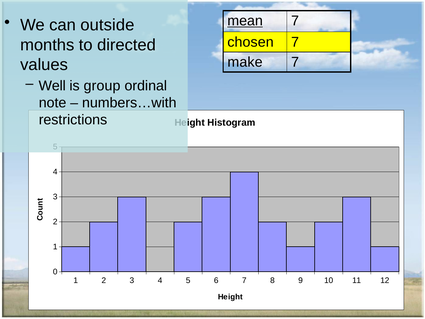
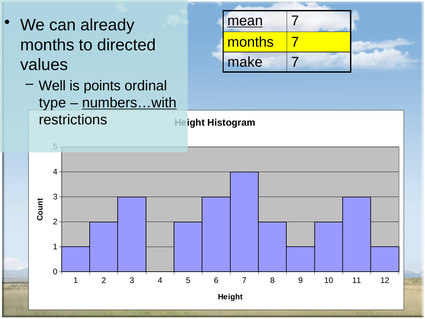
outside: outside -> already
chosen at (251, 42): chosen -> months
group: group -> points
note: note -> type
numbers…with underline: none -> present
